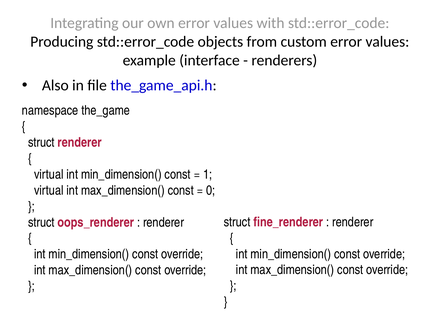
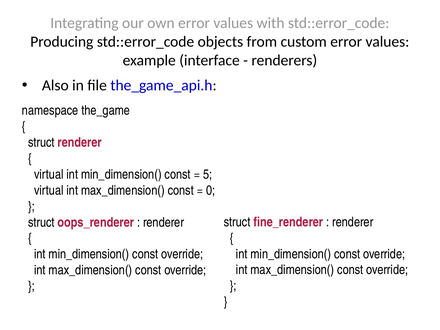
1: 1 -> 5
